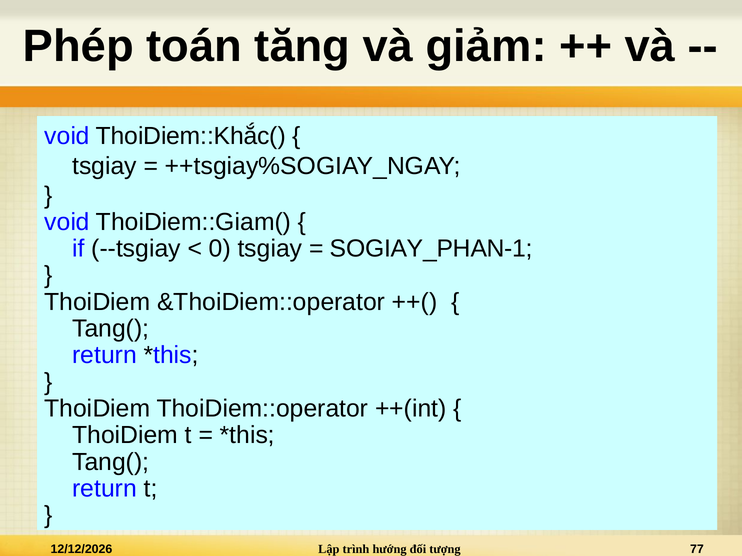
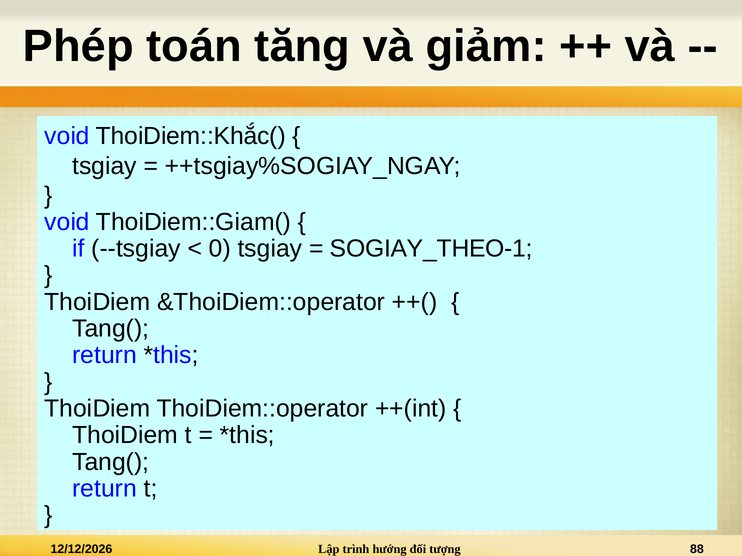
SOGIAY_PHAN-1: SOGIAY_PHAN-1 -> SOGIAY_THEO-1
77: 77 -> 88
